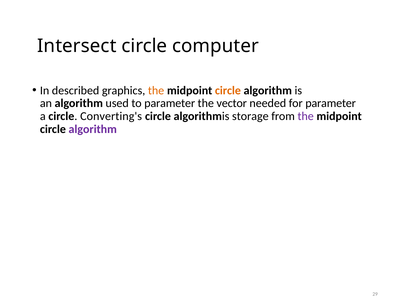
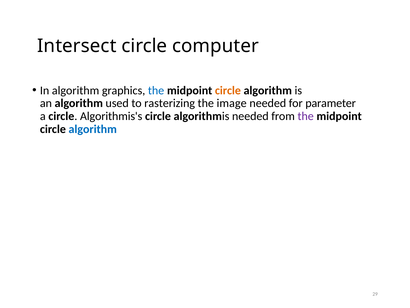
In described: described -> algorithm
the at (156, 90) colour: orange -> blue
to parameter: parameter -> rasterizing
vector: vector -> image
Converting's: Converting's -> Algorithmis's
algorithmis storage: storage -> needed
algorithm at (93, 129) colour: purple -> blue
